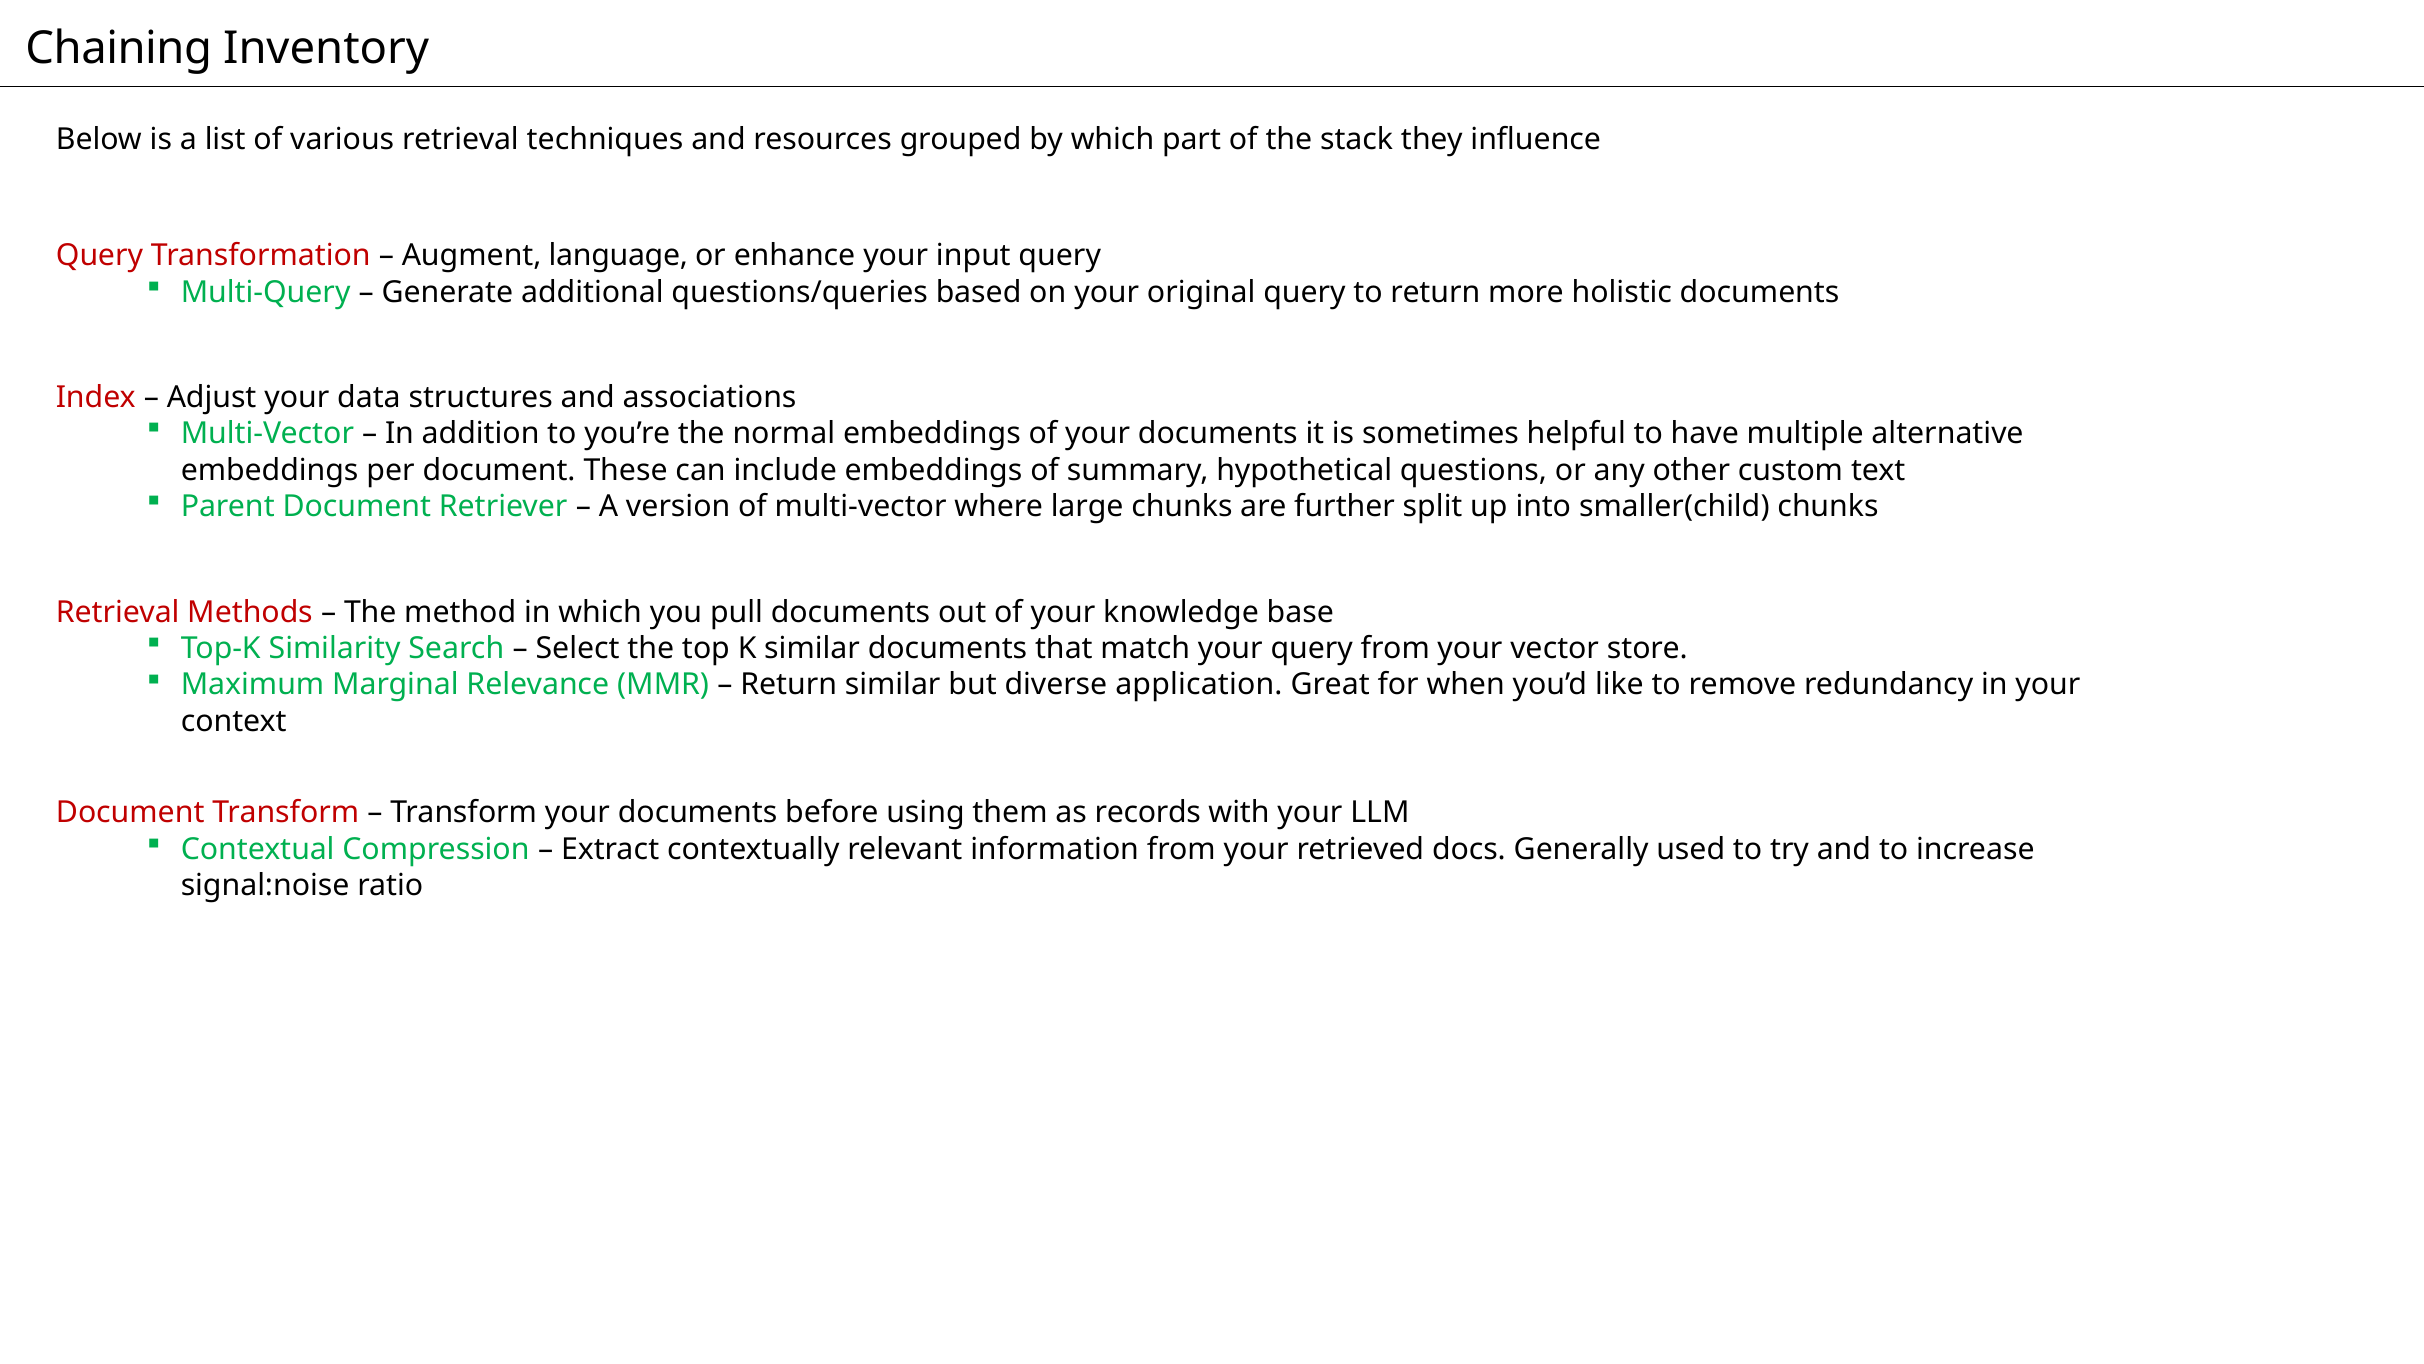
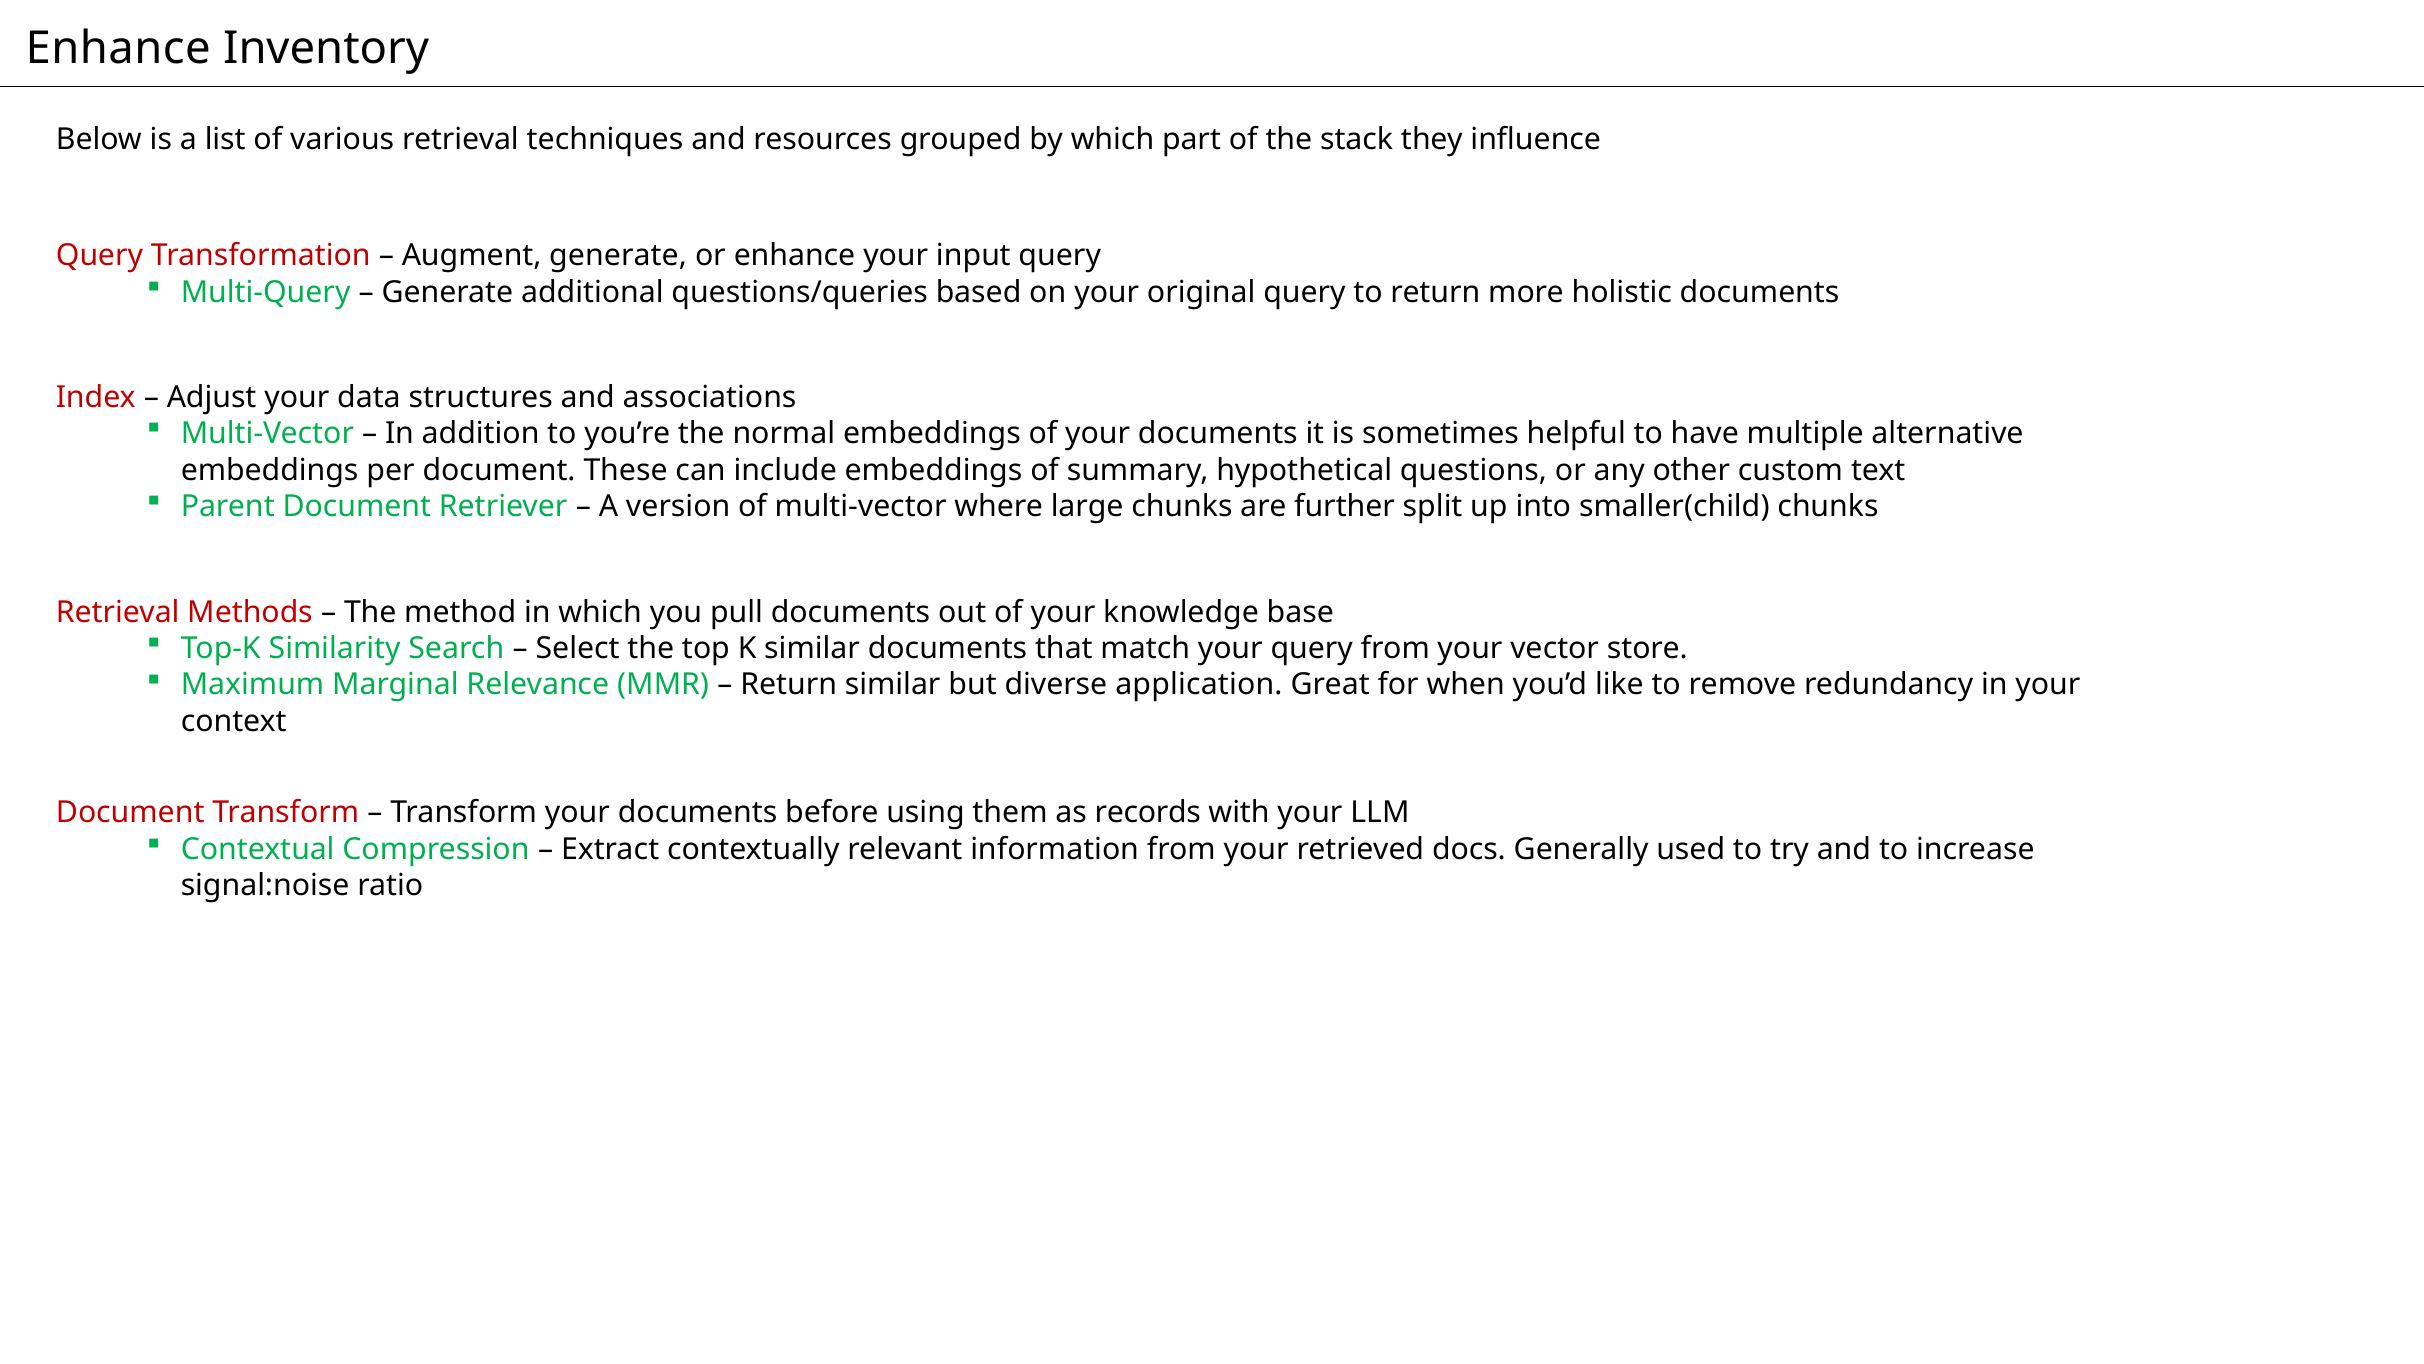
Chaining at (119, 48): Chaining -> Enhance
Augment language: language -> generate
